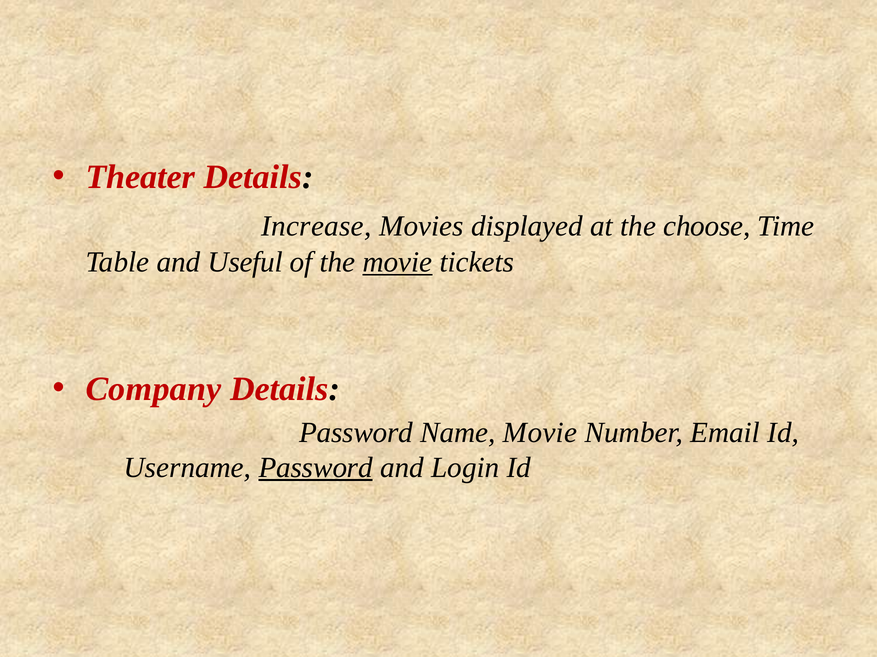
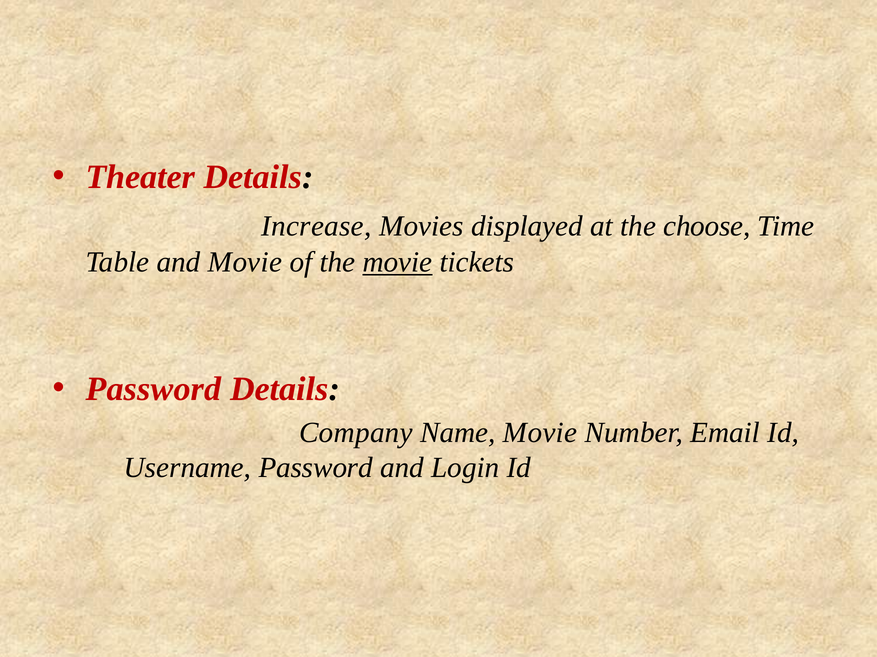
and Useful: Useful -> Movie
Company at (153, 389): Company -> Password
Password at (356, 433): Password -> Company
Password at (316, 468) underline: present -> none
